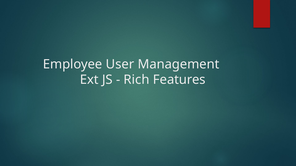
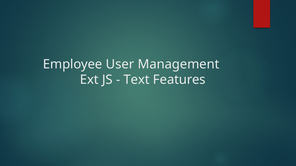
Rich: Rich -> Text
